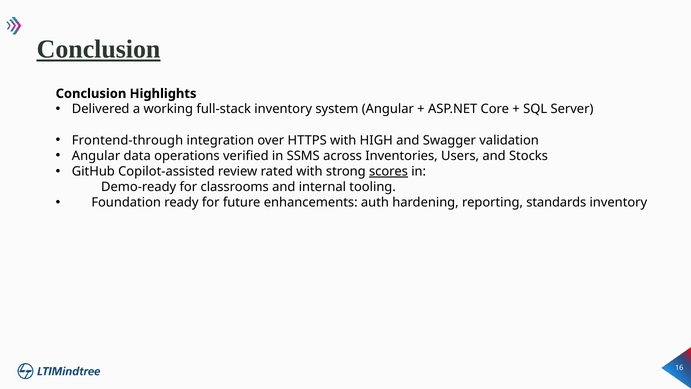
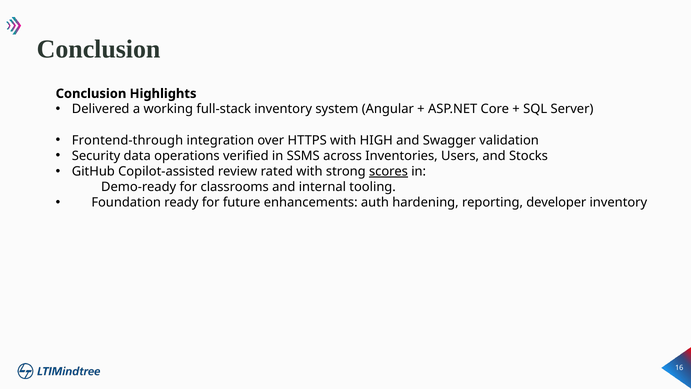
Conclusion at (99, 49) underline: present -> none
Angular at (96, 156): Angular -> Security
standards: standards -> developer
